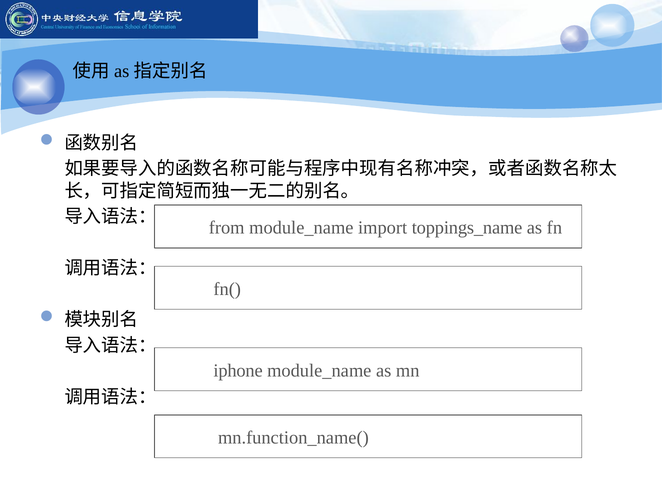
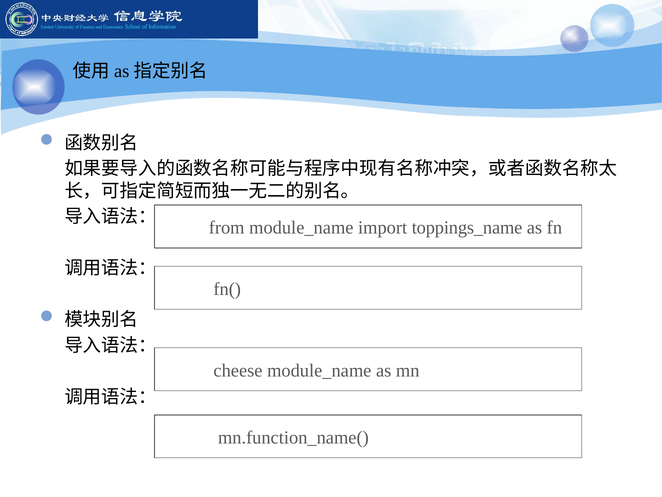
iphone: iphone -> cheese
